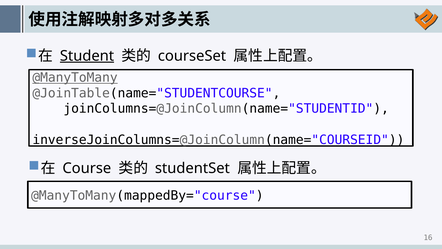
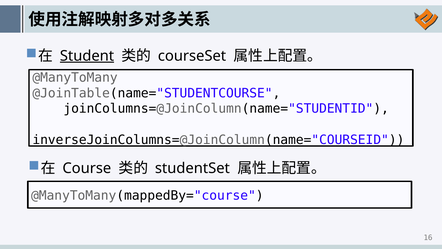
@ManyToMany underline: present -> none
